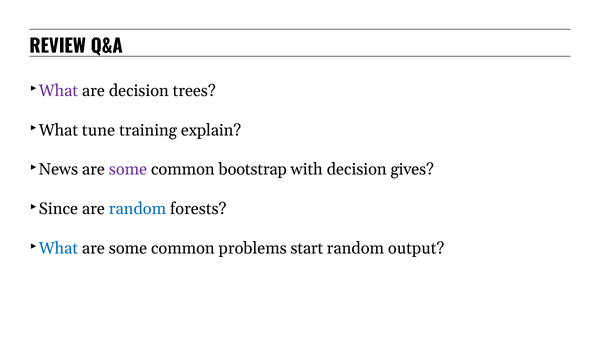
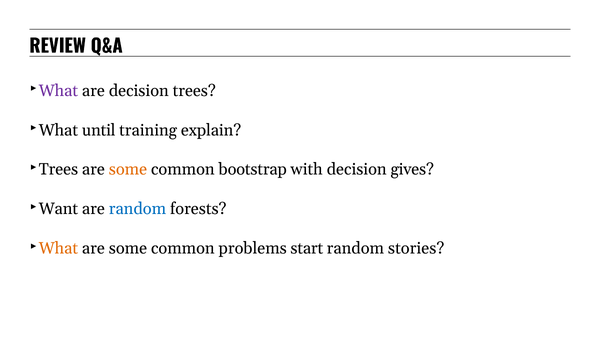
tune: tune -> until
News at (58, 170): News -> Trees
some at (128, 170) colour: purple -> orange
Since: Since -> Want
What at (58, 248) colour: blue -> orange
output: output -> stories
